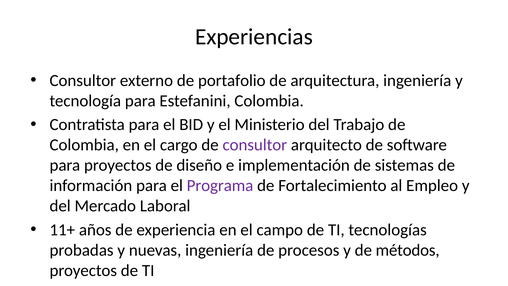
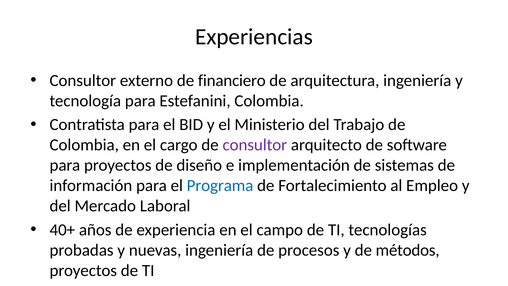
portafolio: portafolio -> financiero
Programa colour: purple -> blue
11+: 11+ -> 40+
